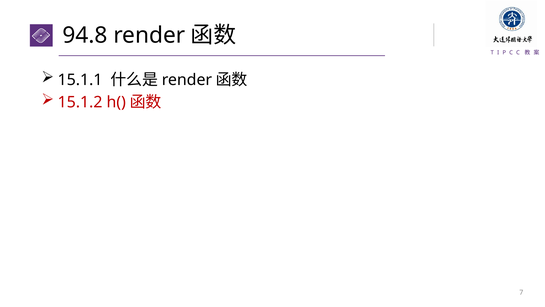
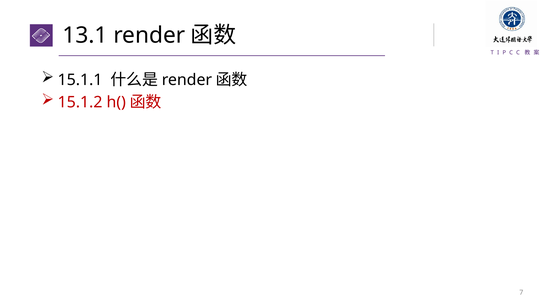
94.8: 94.8 -> 13.1
